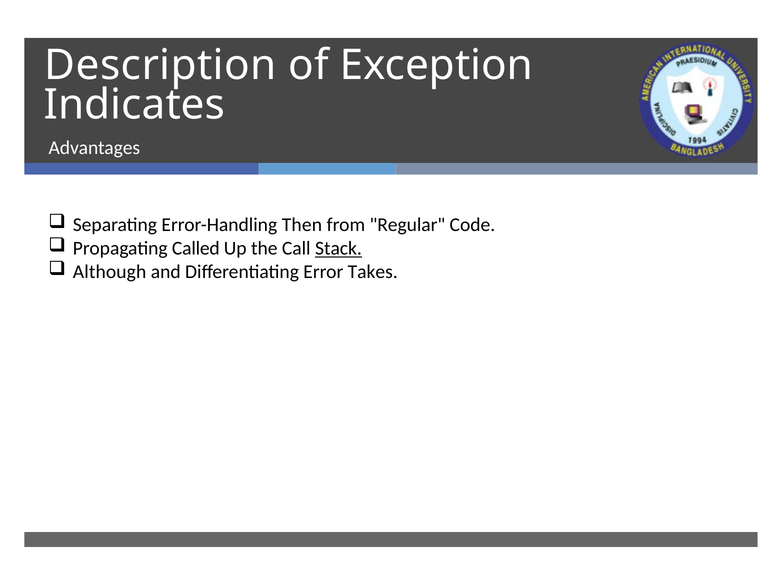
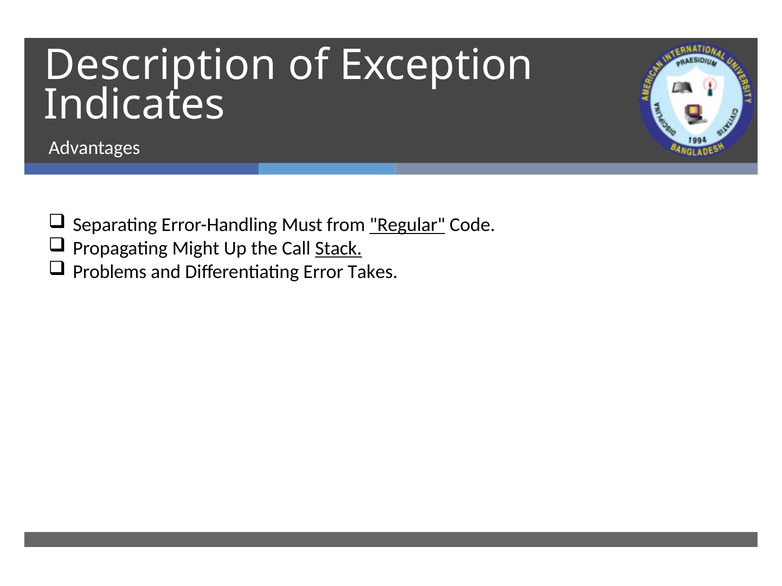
Then: Then -> Must
Regular underline: none -> present
Called: Called -> Might
Although: Although -> Problems
